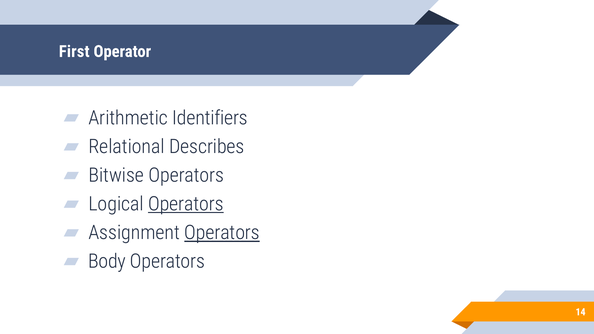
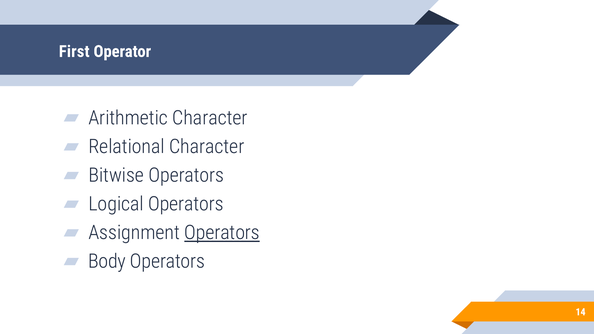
Arithmetic Identifiers: Identifiers -> Character
Relational Describes: Describes -> Character
Operators at (186, 204) underline: present -> none
